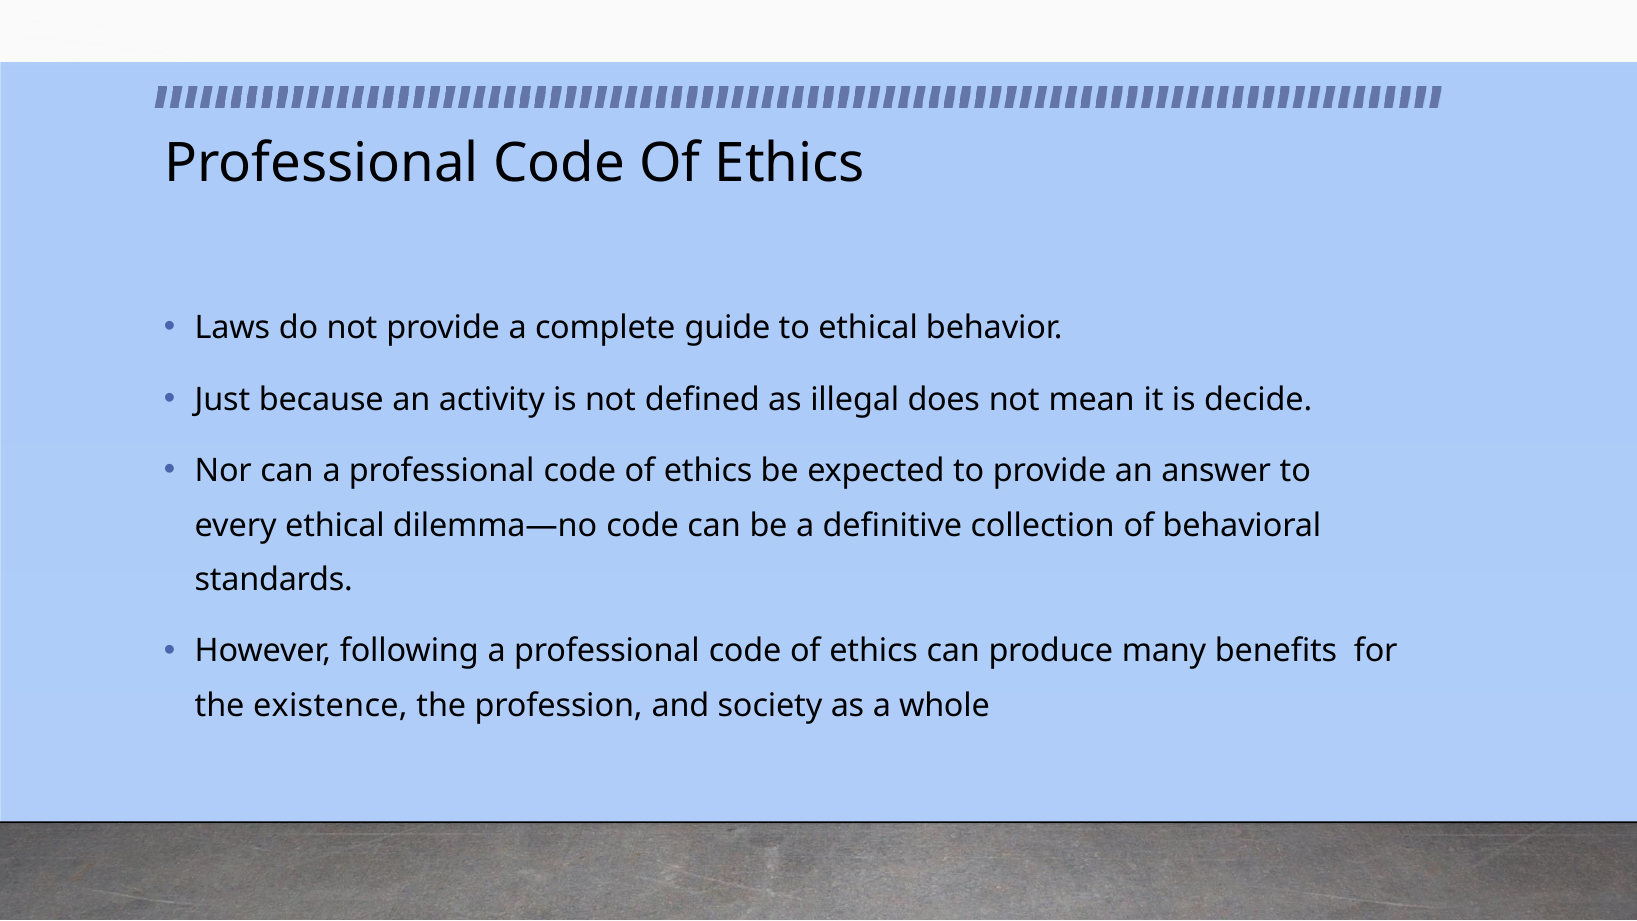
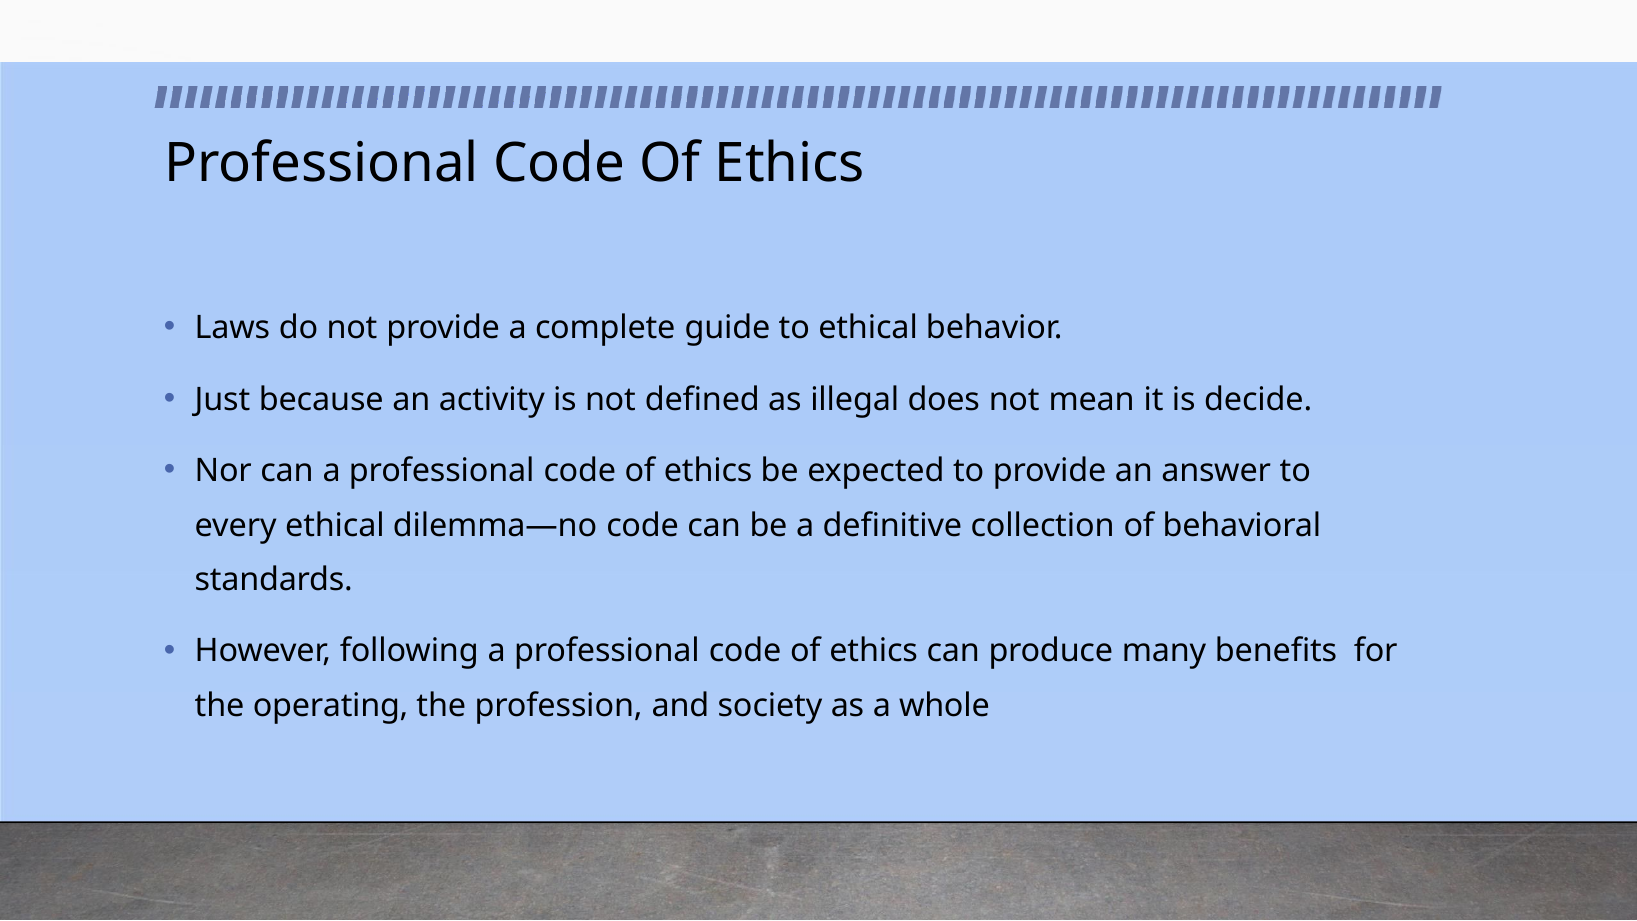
existence: existence -> operating
